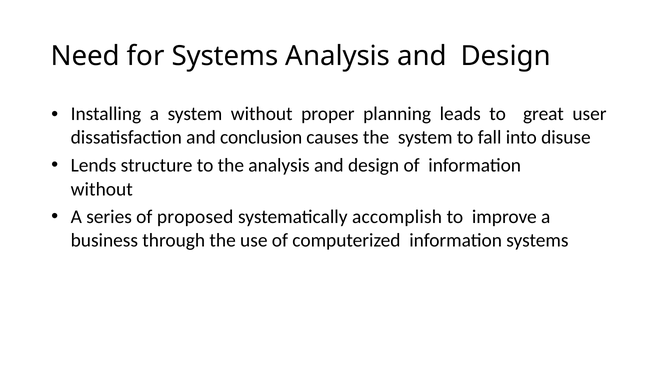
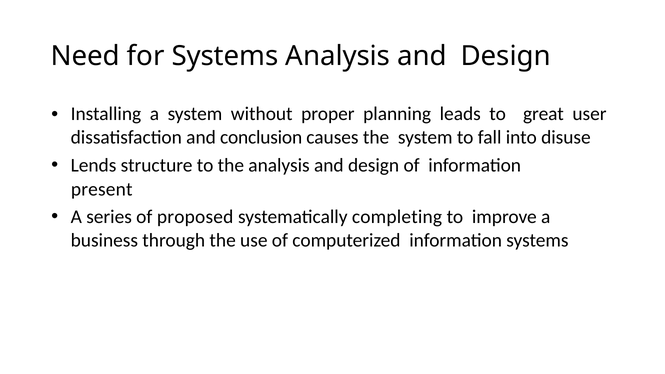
without at (102, 189): without -> present
accomplish: accomplish -> completing
